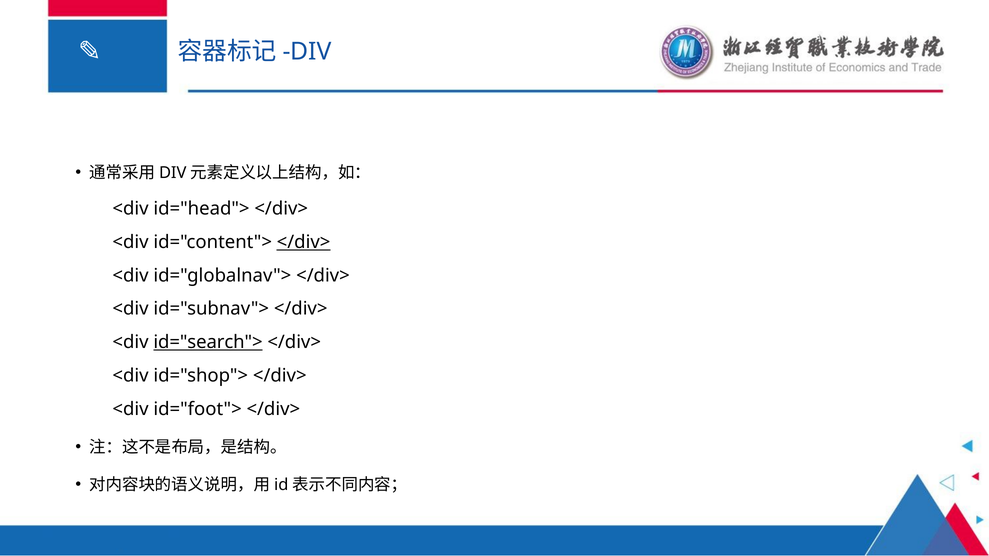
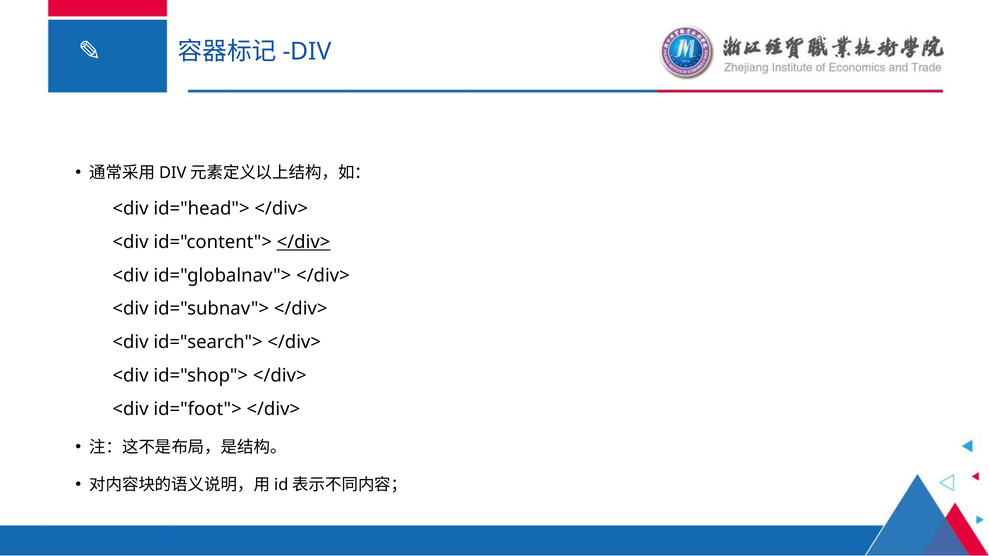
id="search"> underline: present -> none
